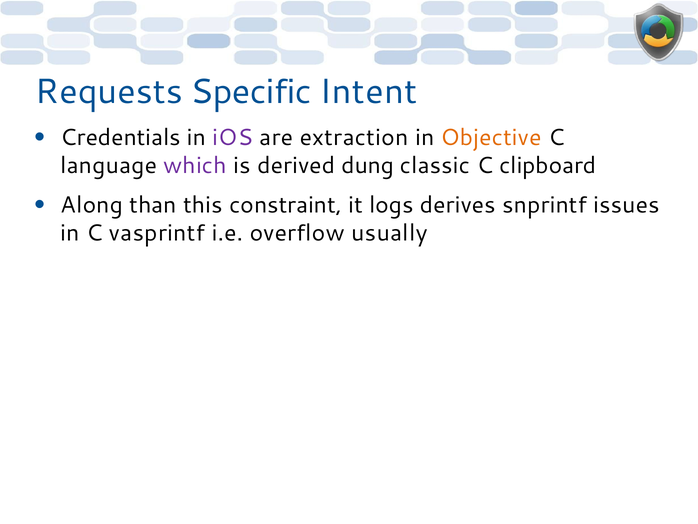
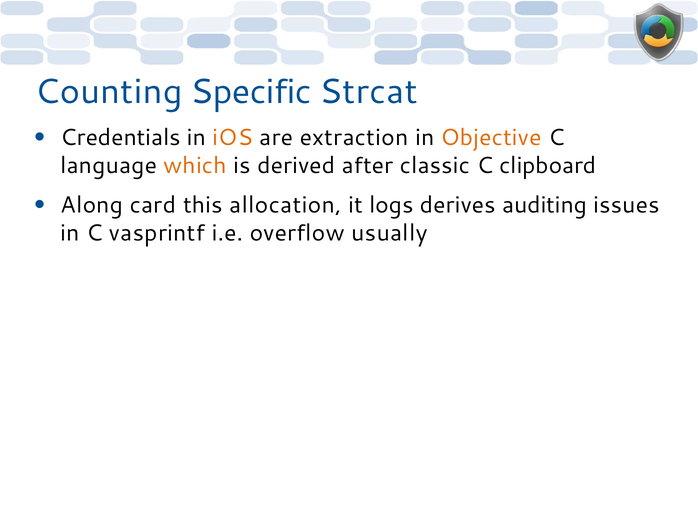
Requests: Requests -> Counting
Intent: Intent -> Strcat
iOS colour: purple -> orange
which colour: purple -> orange
dung: dung -> after
than: than -> card
constraint: constraint -> allocation
snprintf: snprintf -> auditing
